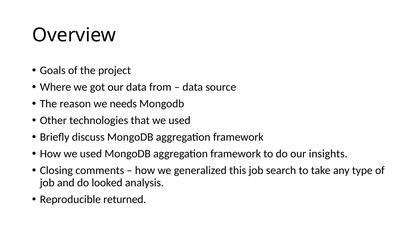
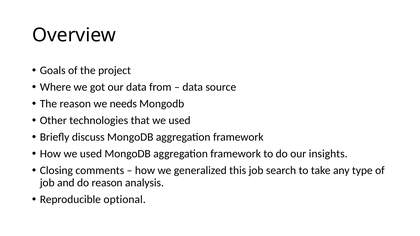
do looked: looked -> reason
returned: returned -> optional
